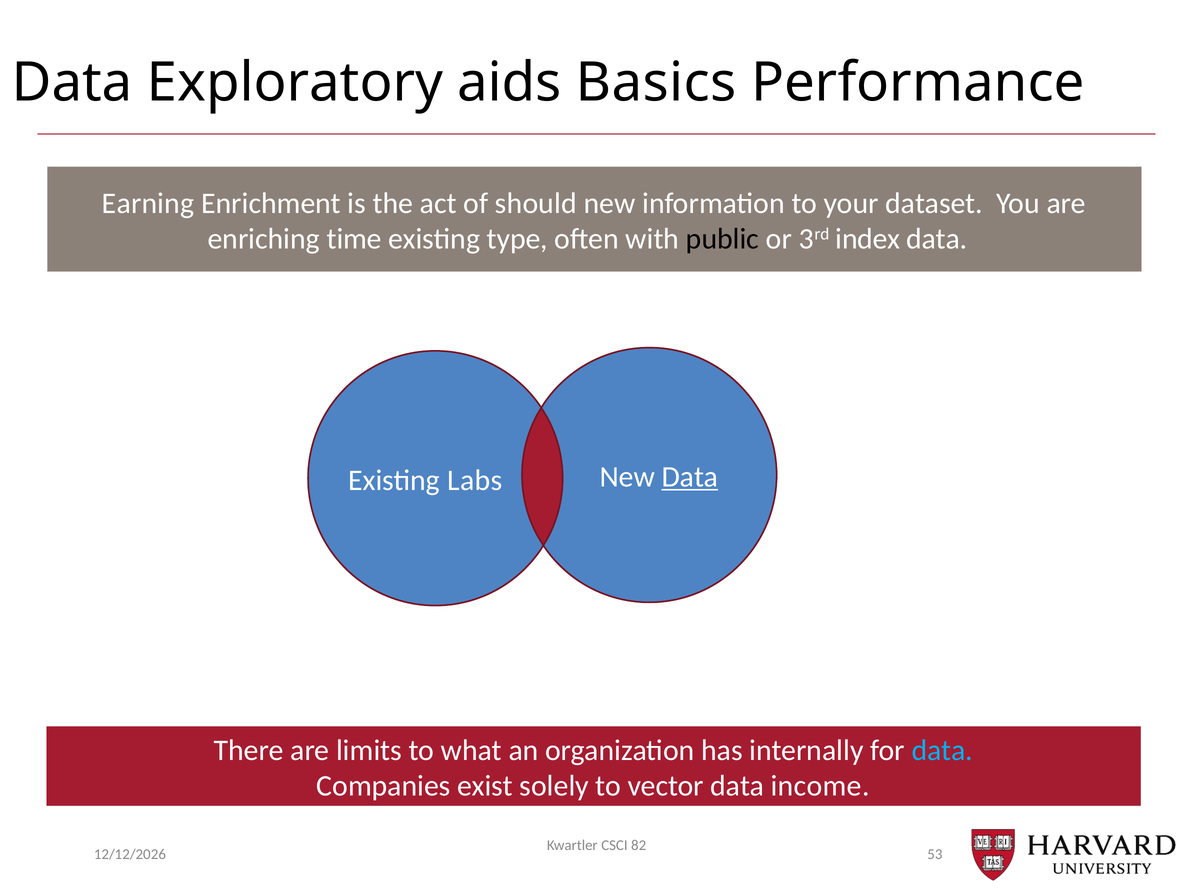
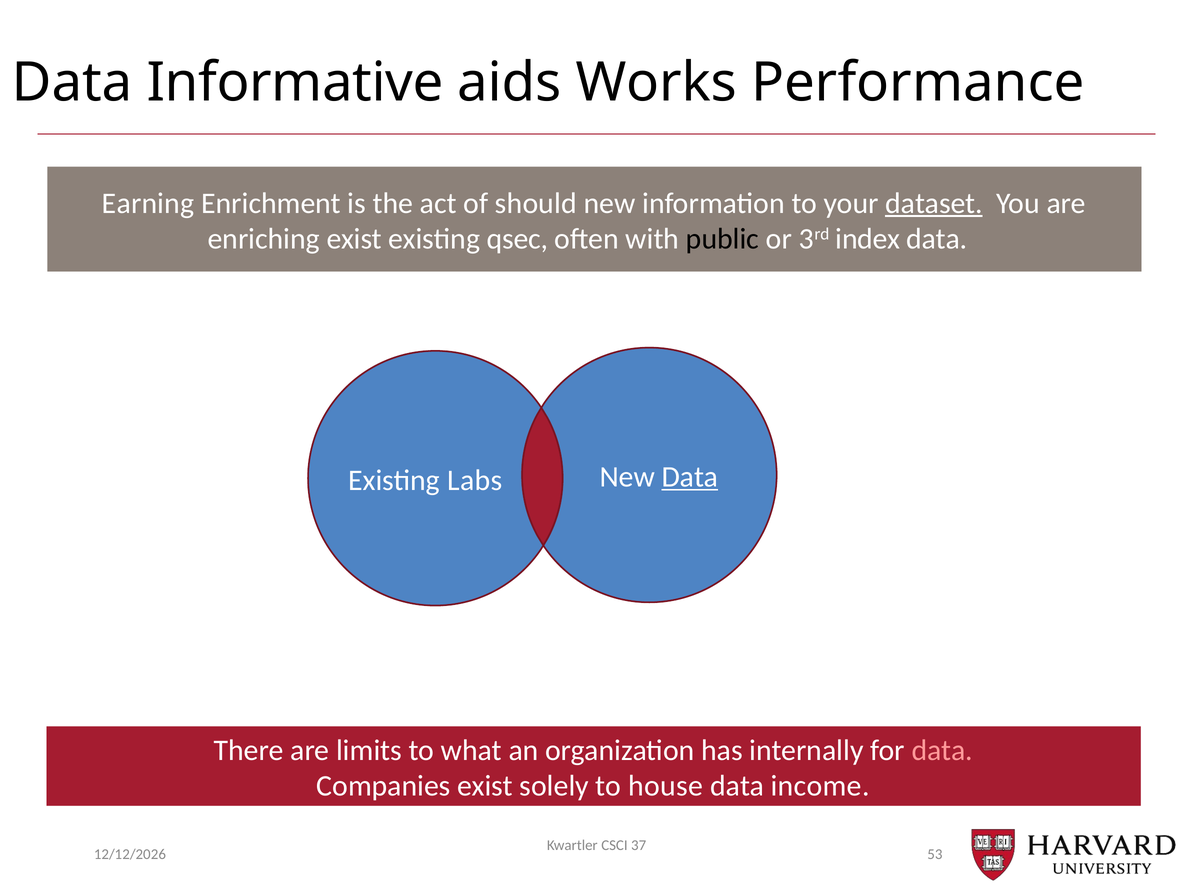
Exploratory: Exploratory -> Informative
Basics: Basics -> Works
dataset underline: none -> present
enriching time: time -> exist
type: type -> qsec
data at (942, 750) colour: light blue -> pink
vector: vector -> house
82: 82 -> 37
